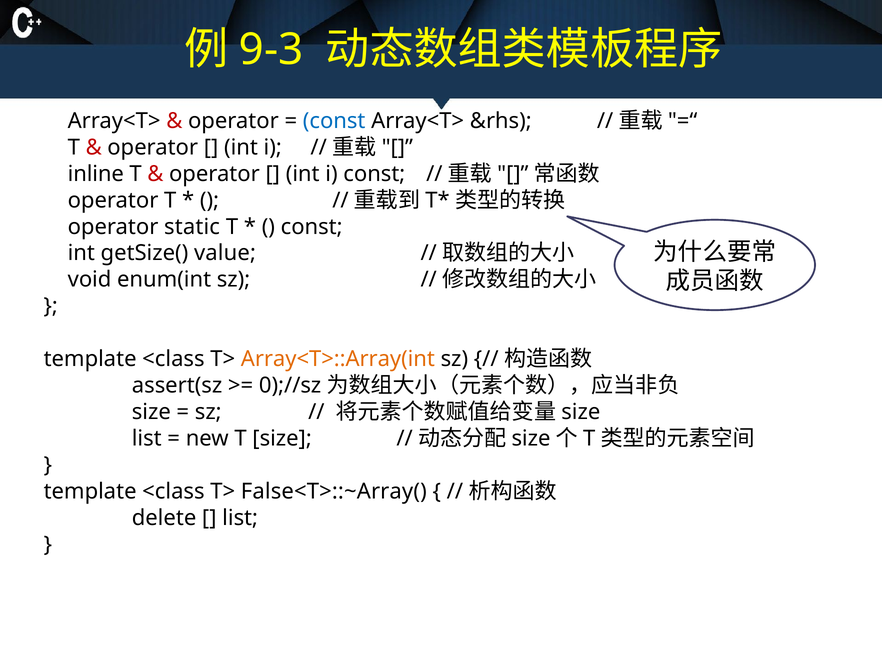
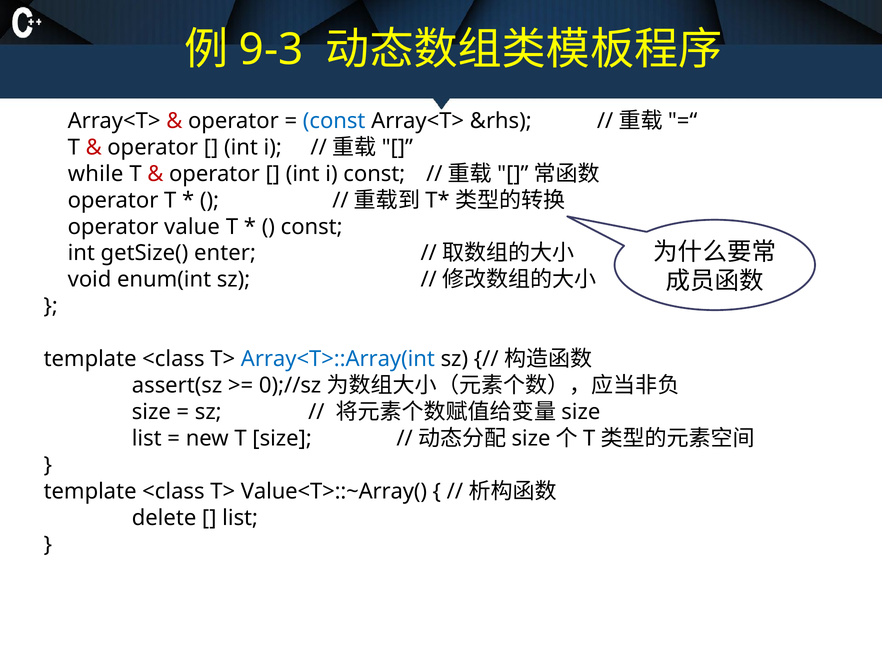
inline: inline -> while
static: static -> value
value: value -> enter
Array<T>::Array(int colour: orange -> blue
False<T>::~Array(: False<T>::~Array( -> Value<T>::~Array(
